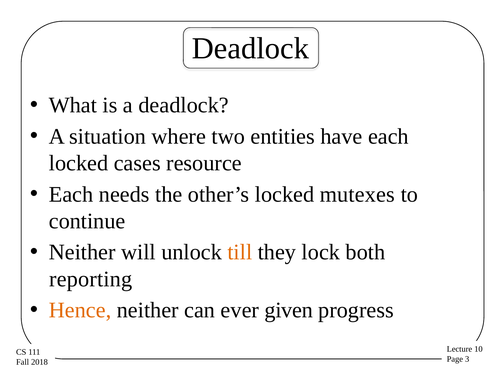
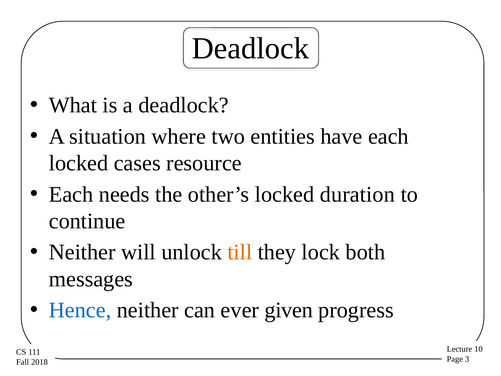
mutexes: mutexes -> duration
reporting: reporting -> messages
Hence colour: orange -> blue
